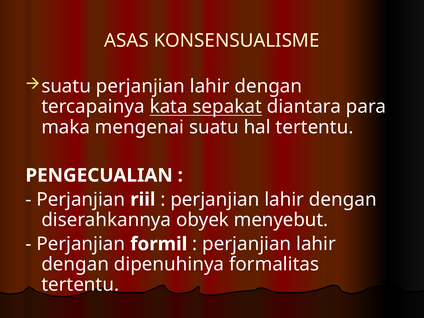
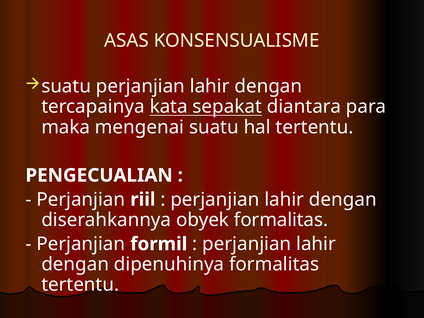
obyek menyebut: menyebut -> formalitas
